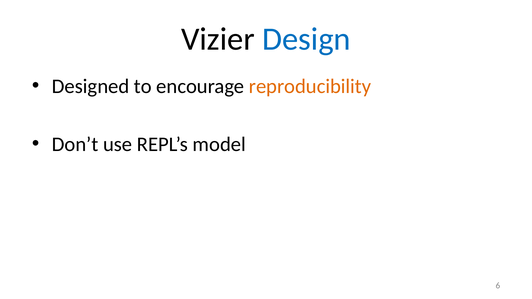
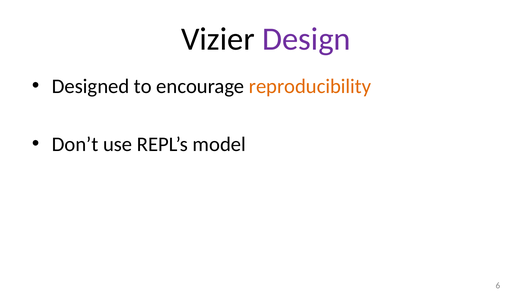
Design colour: blue -> purple
